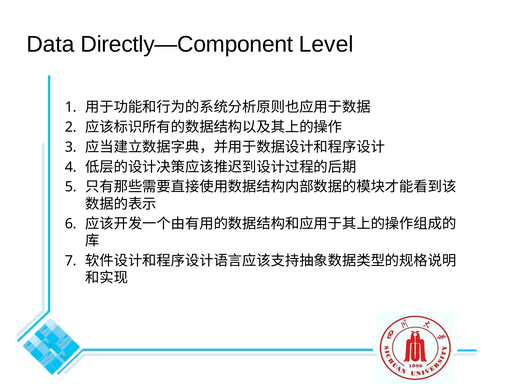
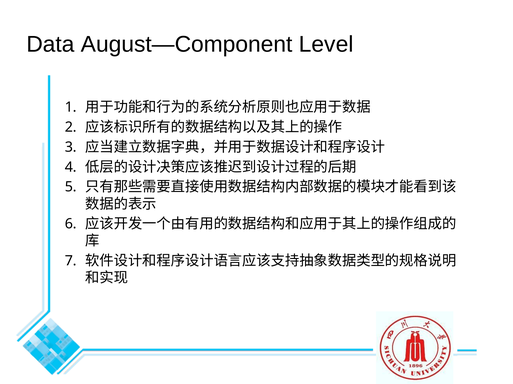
Directly—Component: Directly—Component -> August—Component
